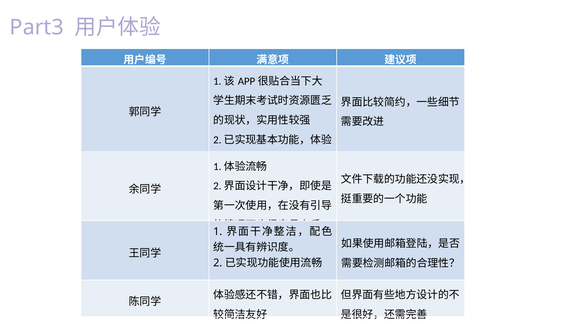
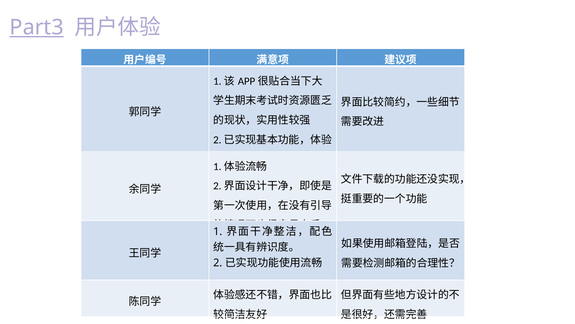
Part3 underline: none -> present
